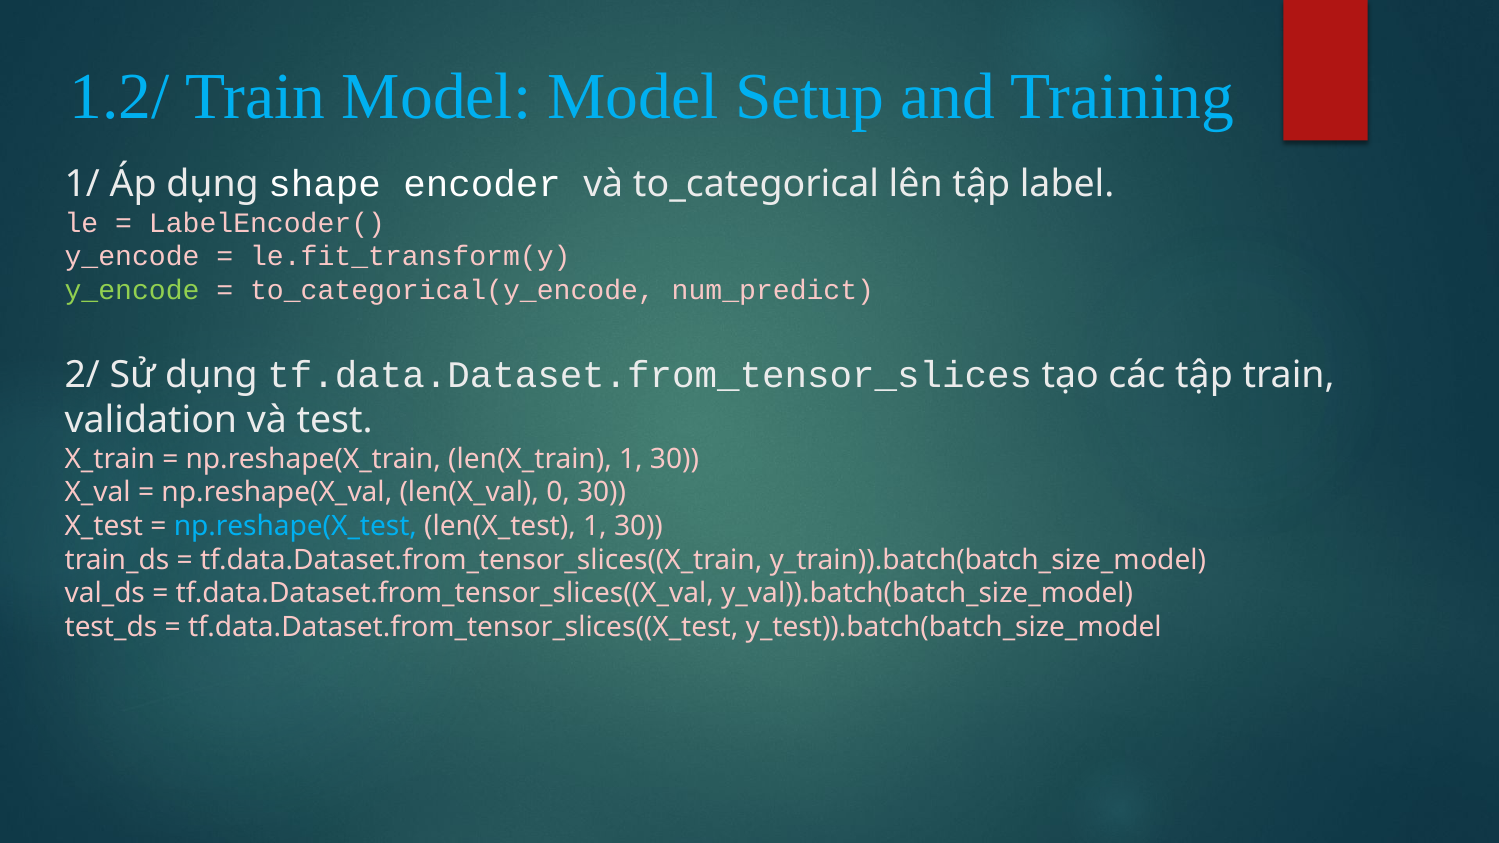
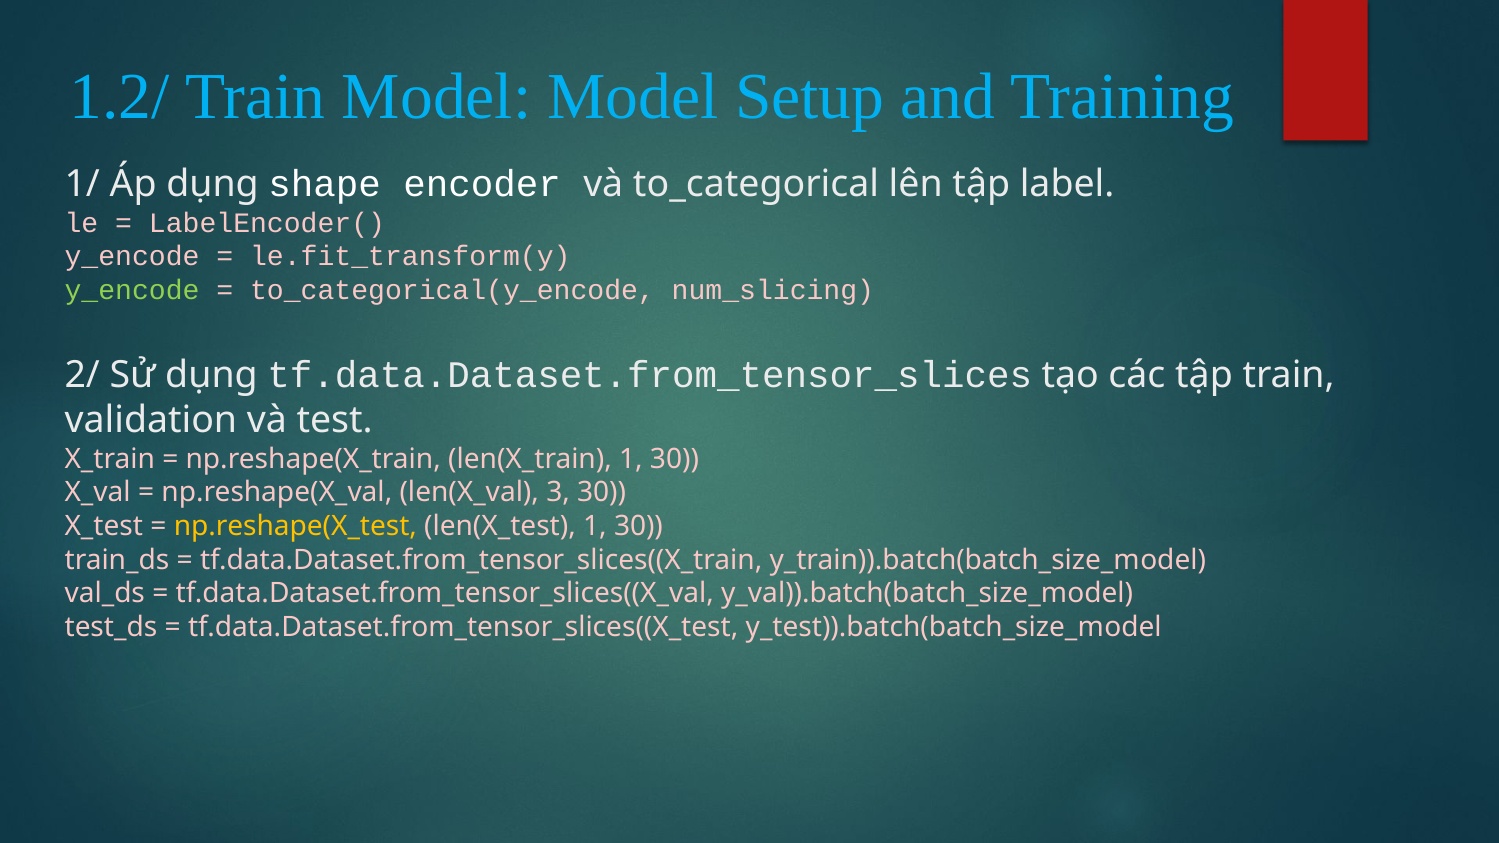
num_predict: num_predict -> num_slicing
0: 0 -> 3
np.reshape(X_test colour: light blue -> yellow
